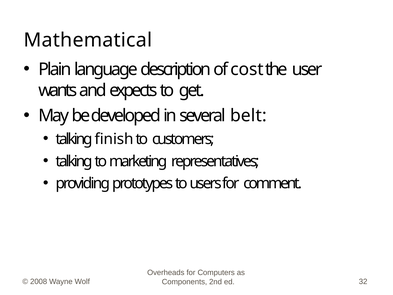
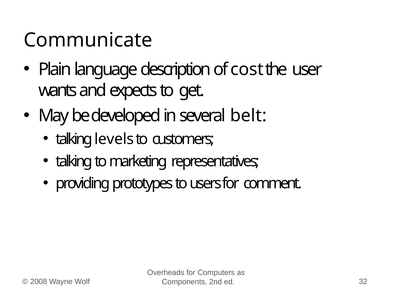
Mathematical: Mathematical -> Communicate
finish: finish -> levels
